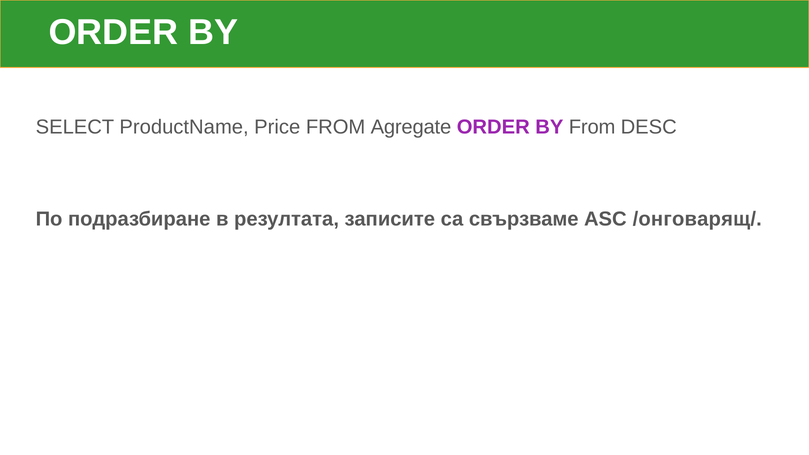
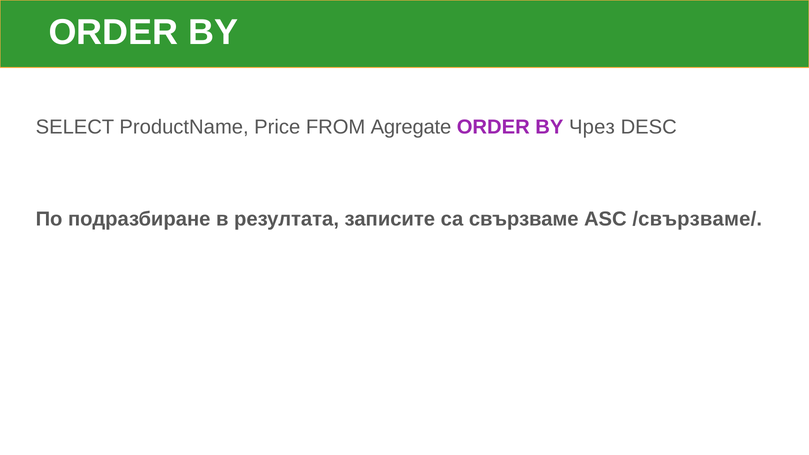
BY From: From -> Чрез
/онговарящ/: /онговарящ/ -> /свързваме/
